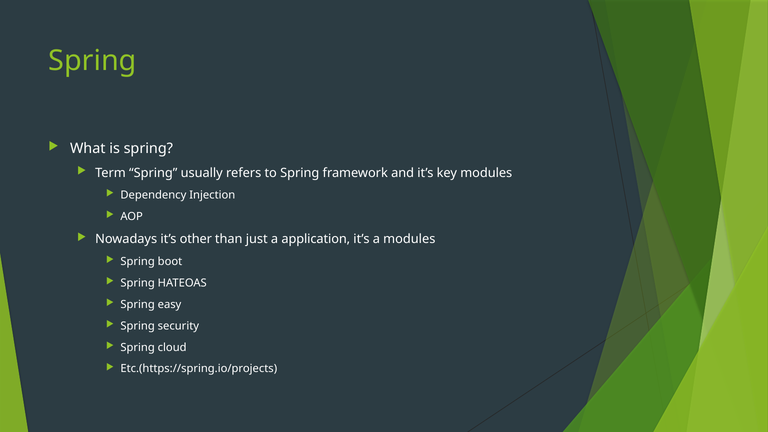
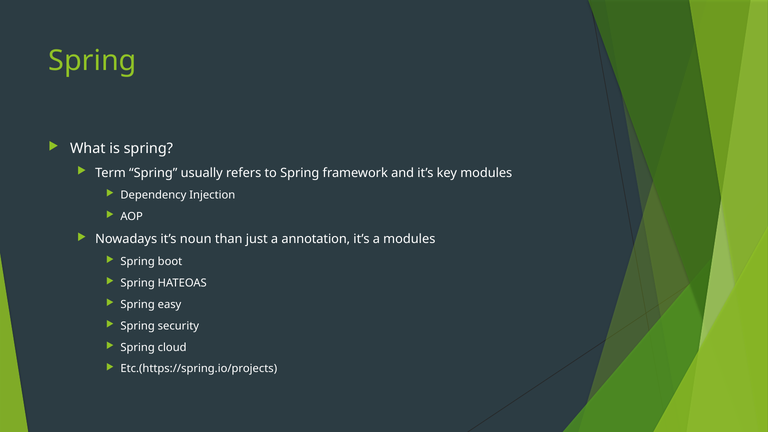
other: other -> noun
application: application -> annotation
